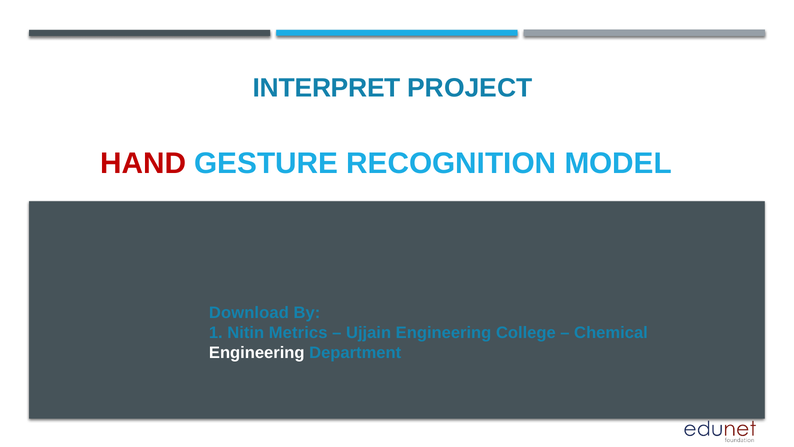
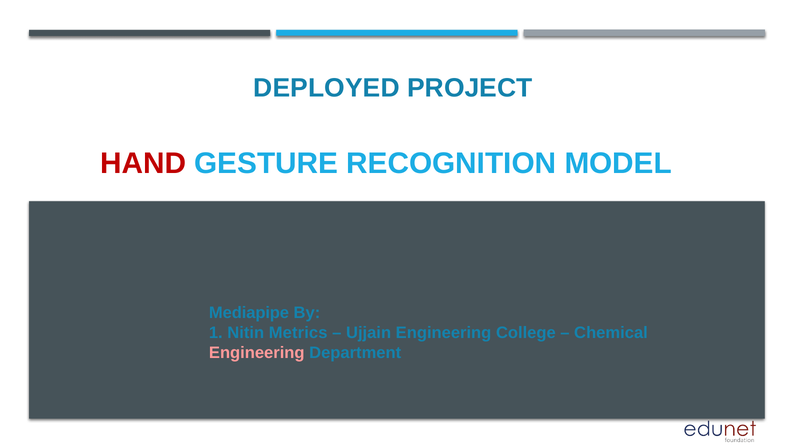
INTERPRET: INTERPRET -> DEPLOYED
Download: Download -> Mediapipe
Engineering at (257, 352) colour: white -> pink
